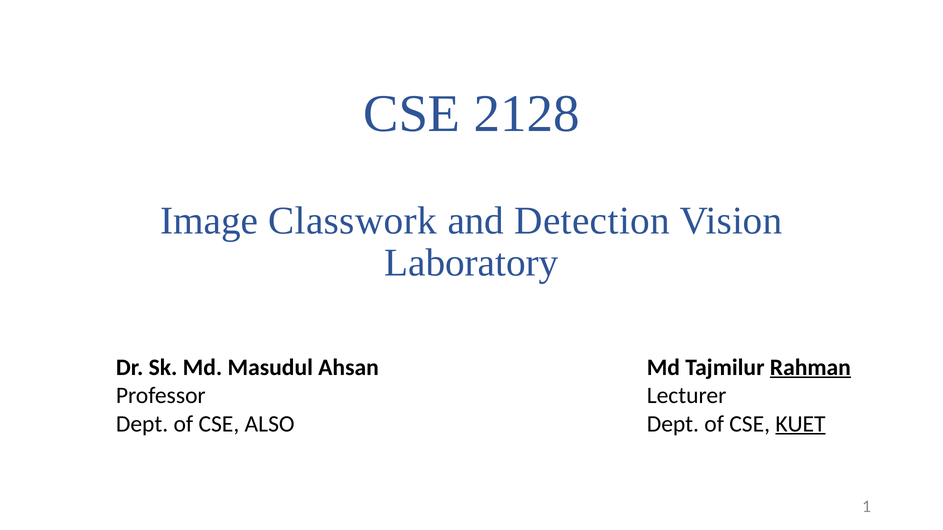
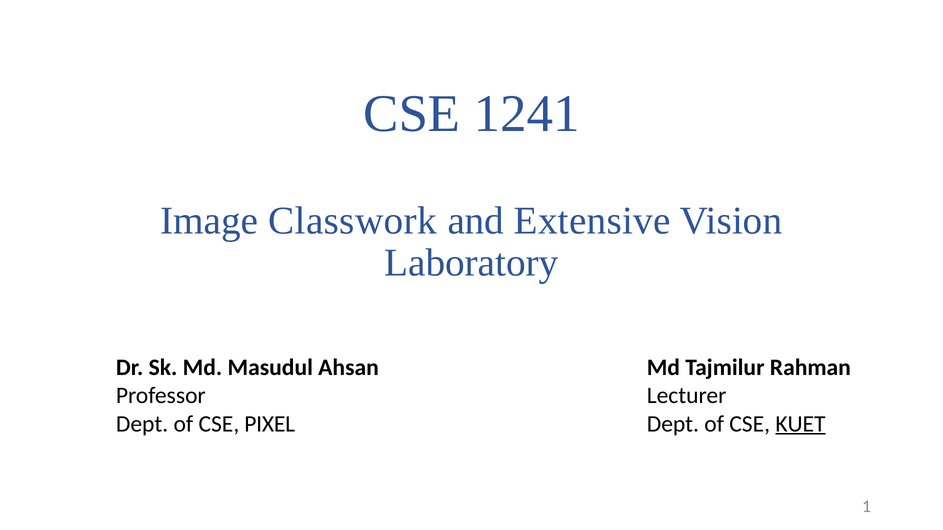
2128: 2128 -> 1241
Detection: Detection -> Extensive
Rahman underline: present -> none
ALSO: ALSO -> PIXEL
